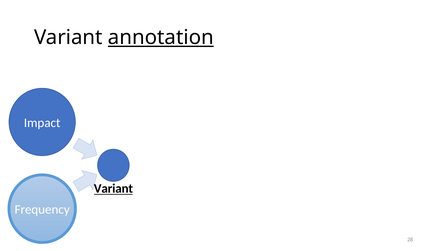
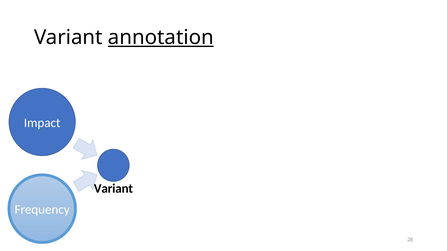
Variant at (113, 189) underline: present -> none
